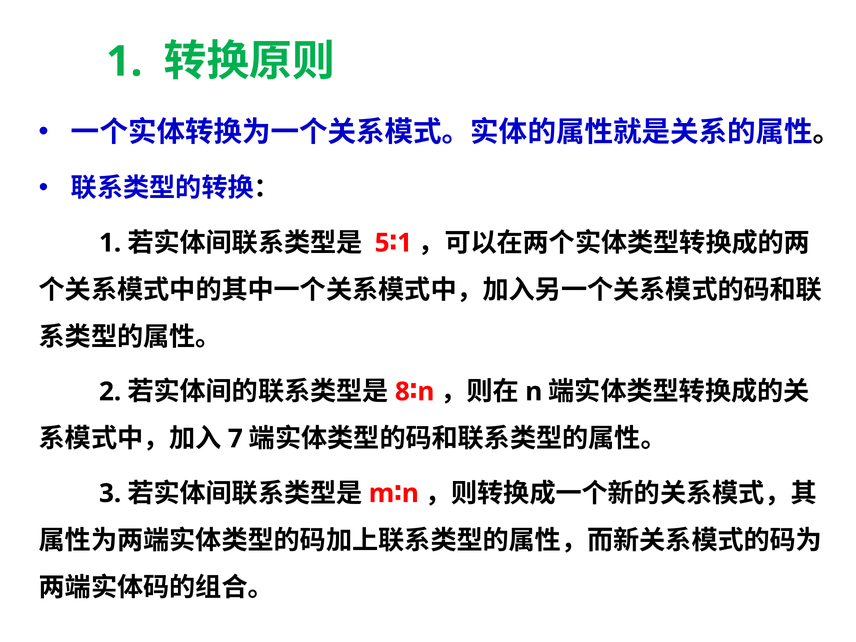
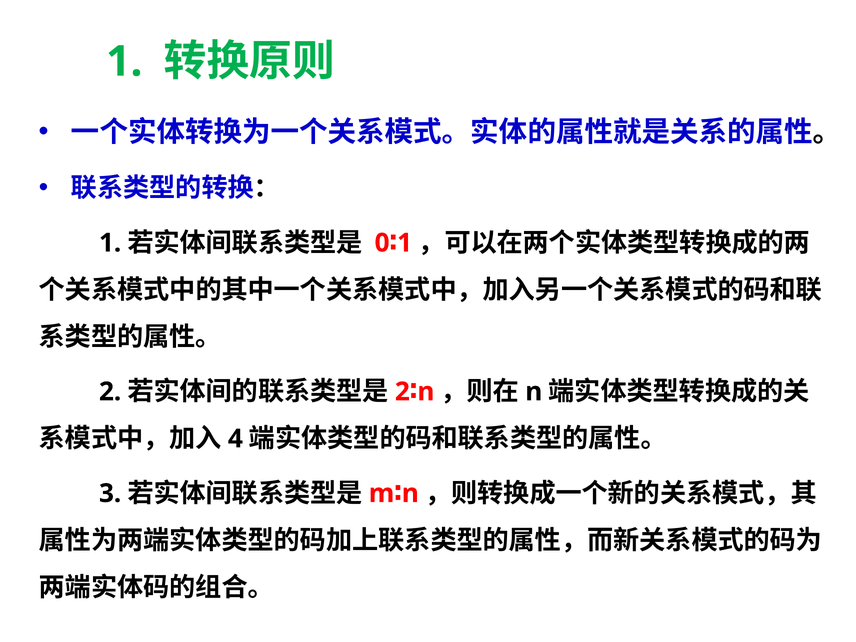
5: 5 -> 0
8 at (402, 392): 8 -> 2
7: 7 -> 4
